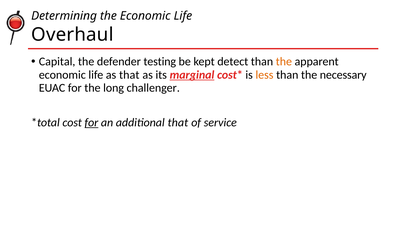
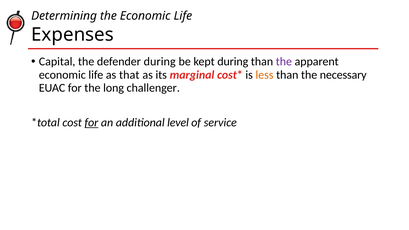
Overhaul: Overhaul -> Expenses
defender testing: testing -> during
kept detect: detect -> during
the at (284, 62) colour: orange -> purple
marginal underline: present -> none
additional that: that -> level
